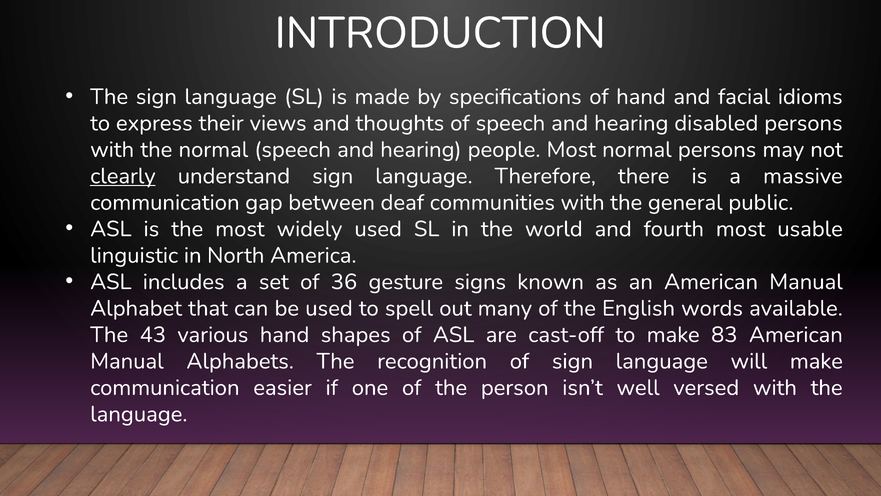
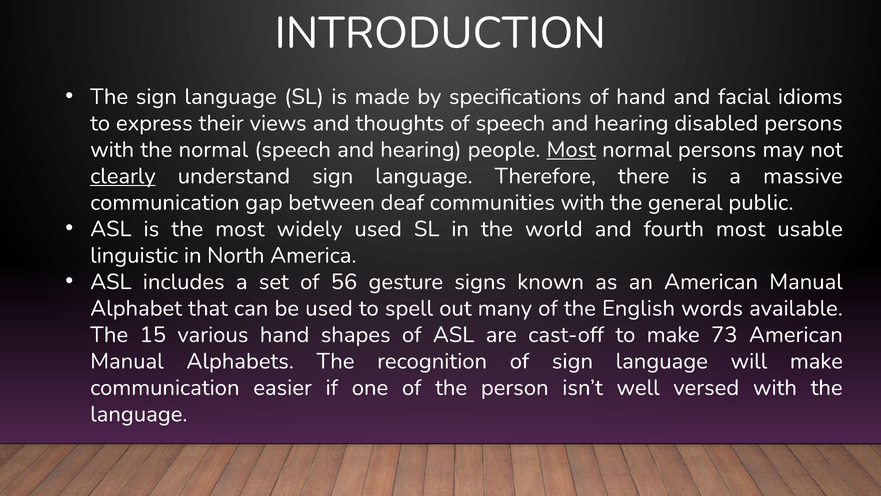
Most at (571, 149) underline: none -> present
36: 36 -> 56
43: 43 -> 15
83: 83 -> 73
